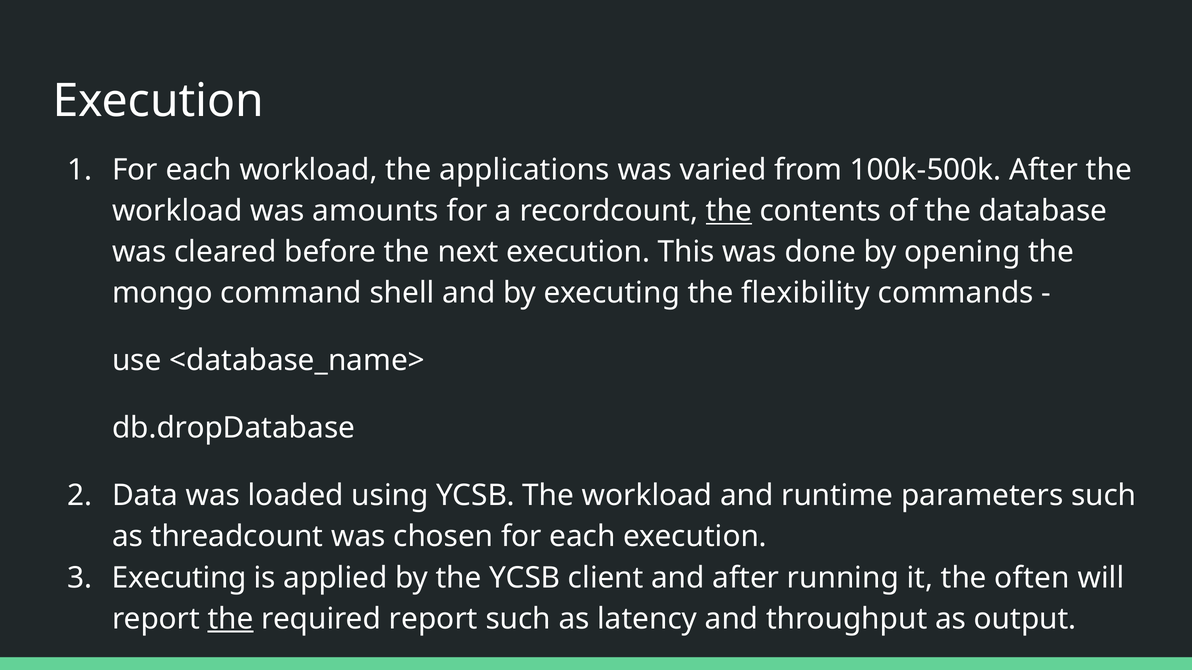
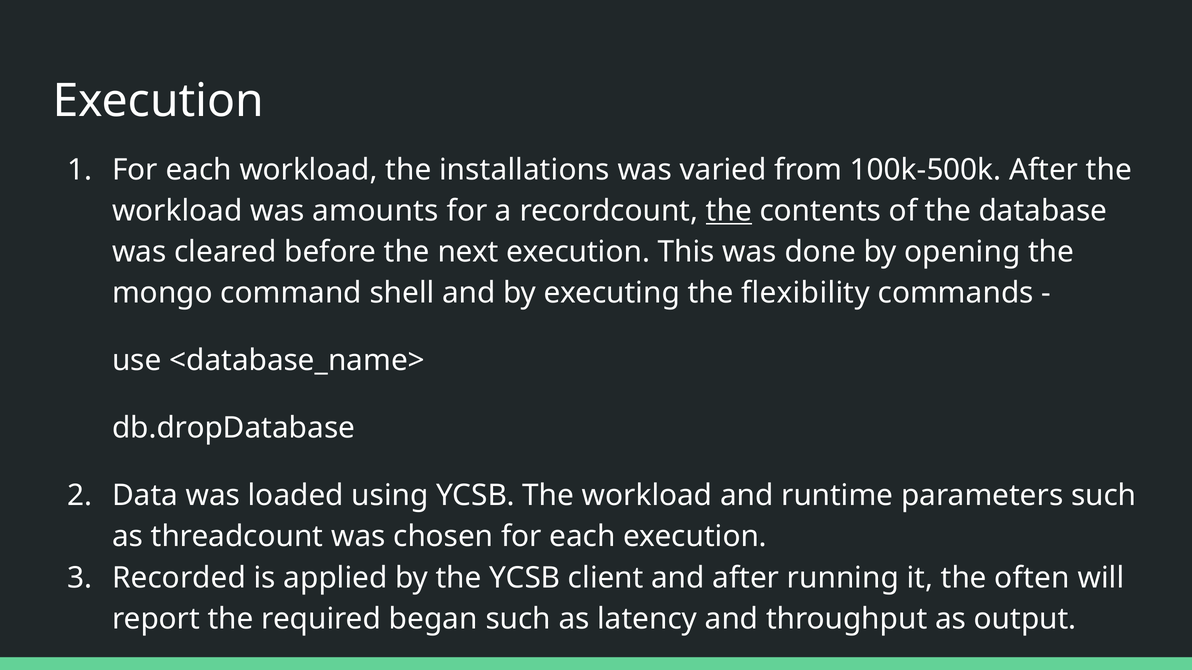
applications: applications -> installations
Executing at (179, 578): Executing -> Recorded
the at (231, 619) underline: present -> none
required report: report -> began
